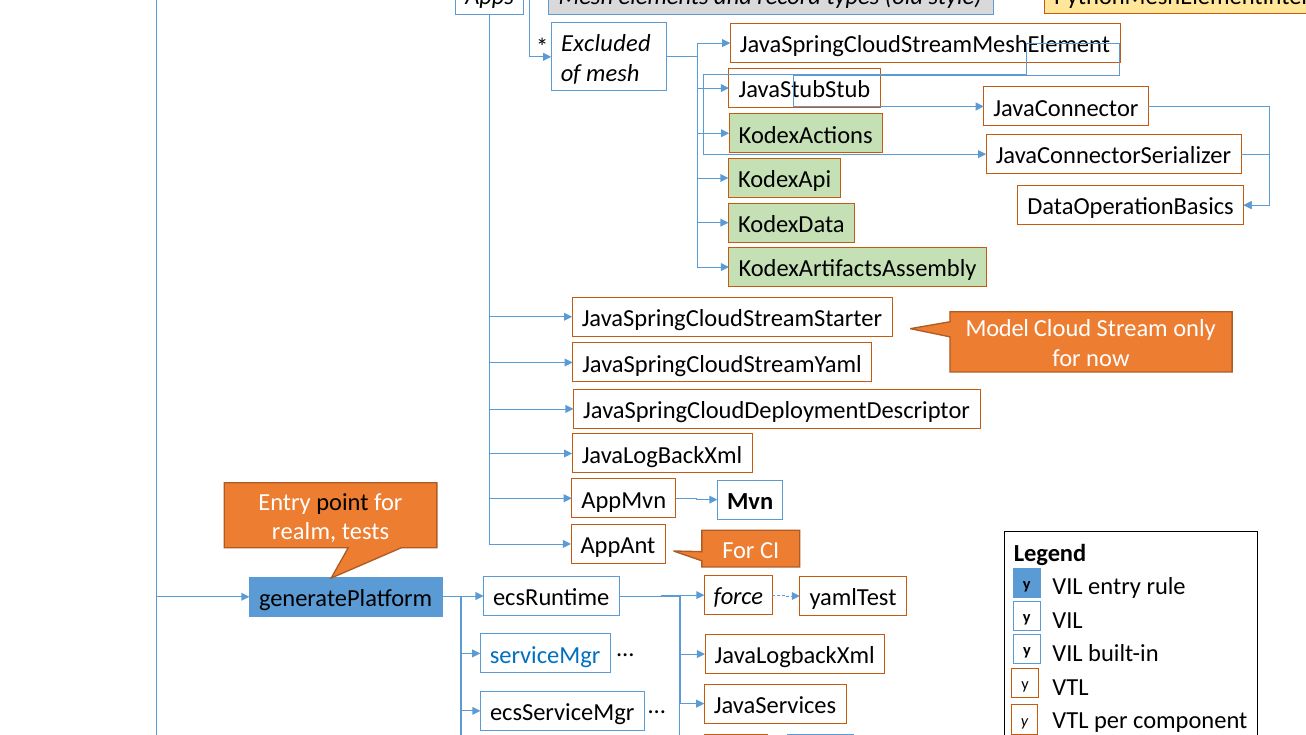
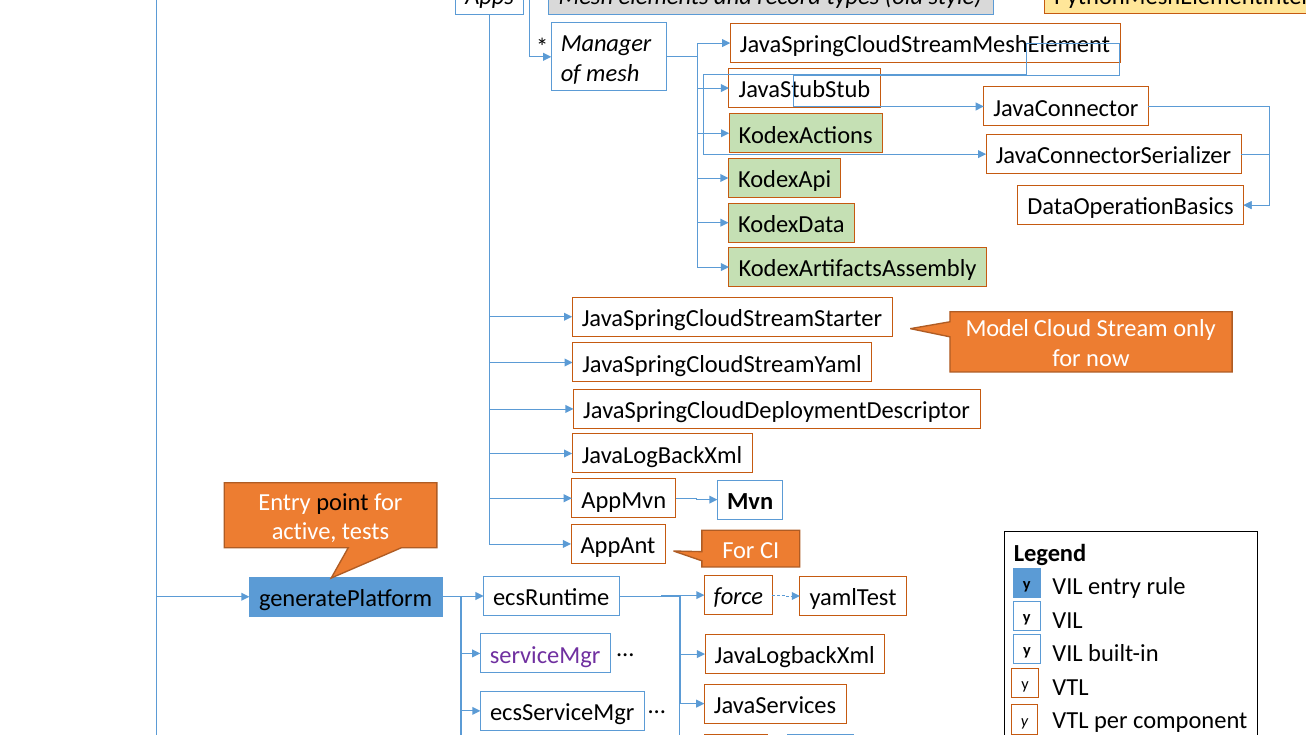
Excluded: Excluded -> Manager
realm: realm -> active
serviceMgr colour: blue -> purple
